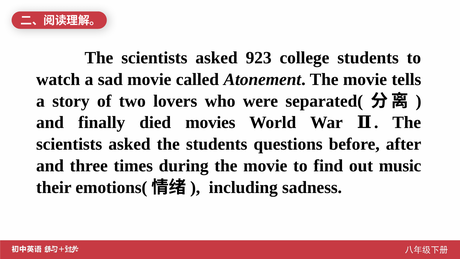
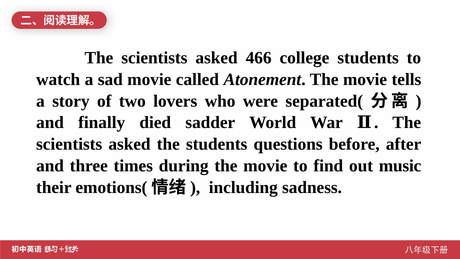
923: 923 -> 466
movies: movies -> sadder
